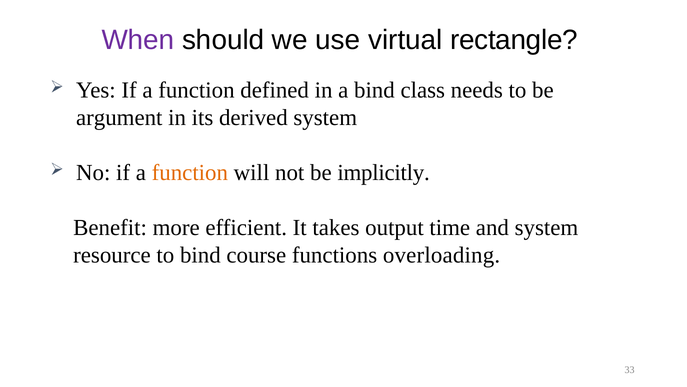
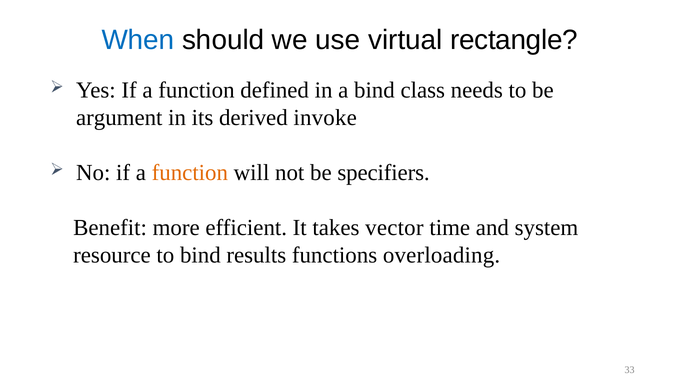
When colour: purple -> blue
derived system: system -> invoke
implicitly: implicitly -> specifiers
output: output -> vector
course: course -> results
